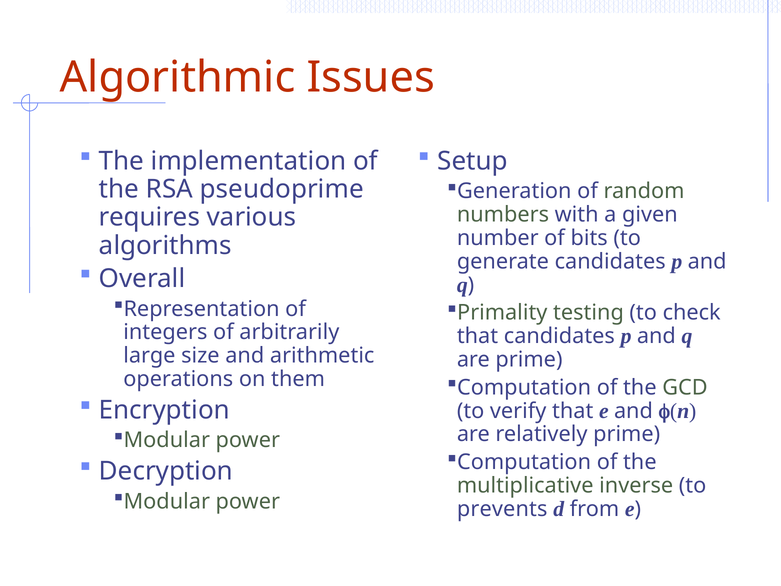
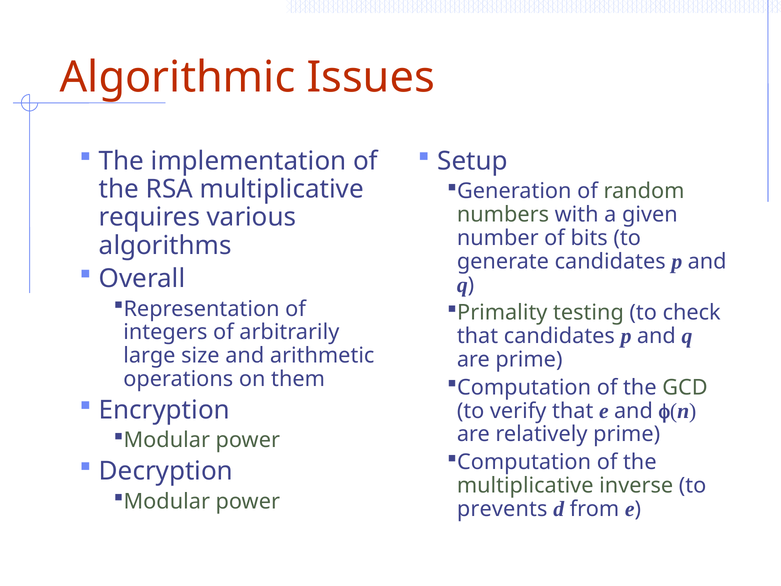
RSA pseudoprime: pseudoprime -> multiplicative
